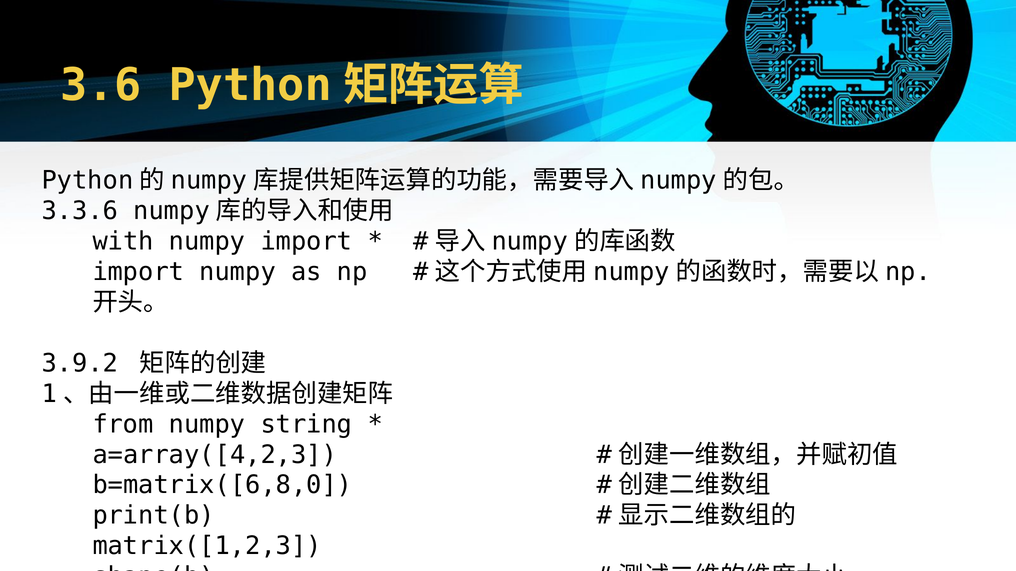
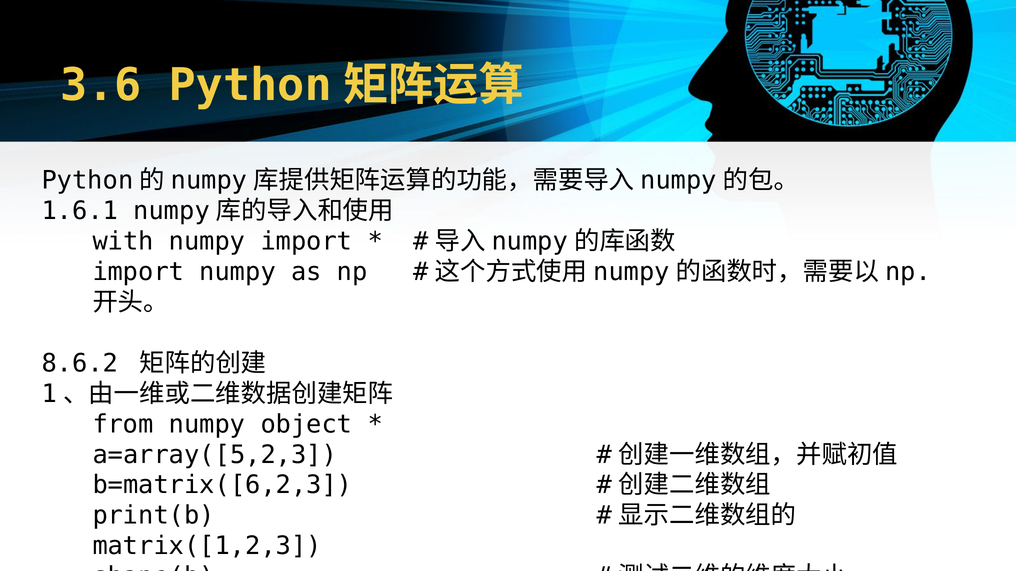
3.3.6: 3.3.6 -> 1.6.1
3.9.2: 3.9.2 -> 8.6.2
string: string -> object
a=array([4,2,3: a=array([4,2,3 -> a=array([5,2,3
b=matrix([6,8,0: b=matrix([6,8,0 -> b=matrix([6,2,3
